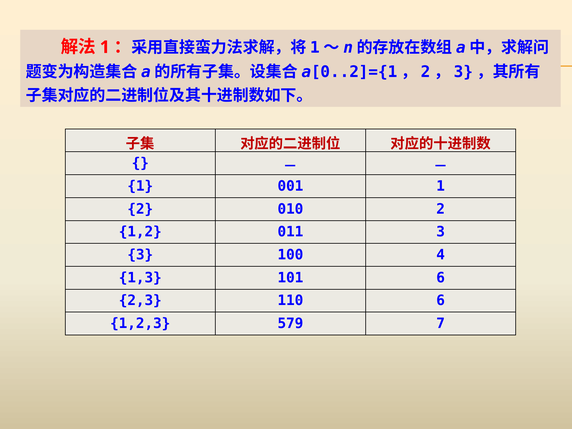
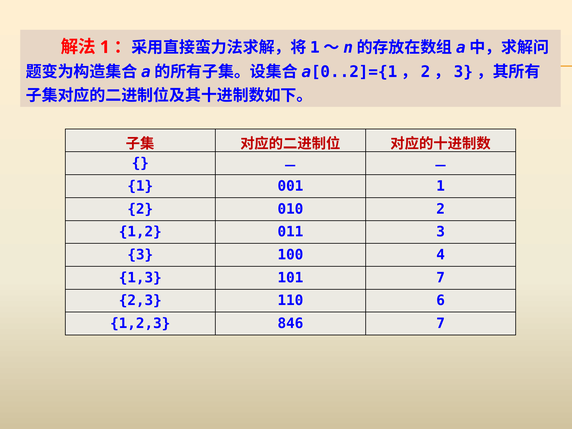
101 6: 6 -> 7
579: 579 -> 846
